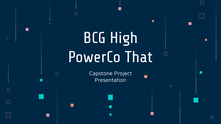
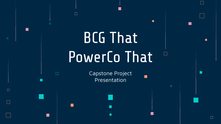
BCG High: High -> That
